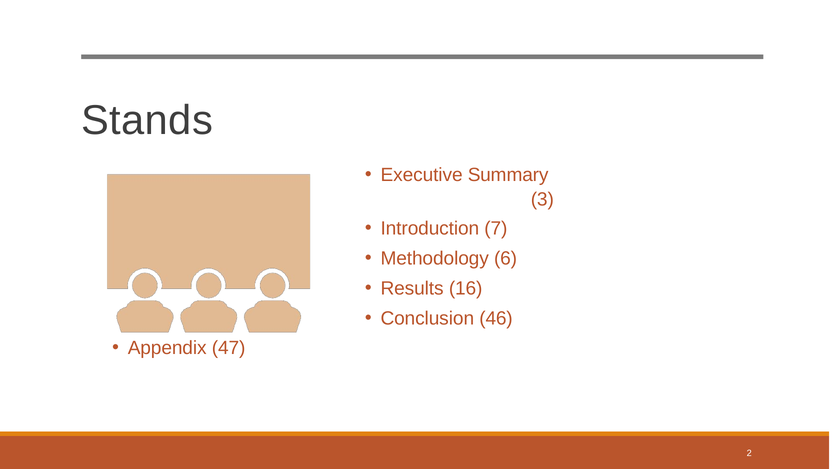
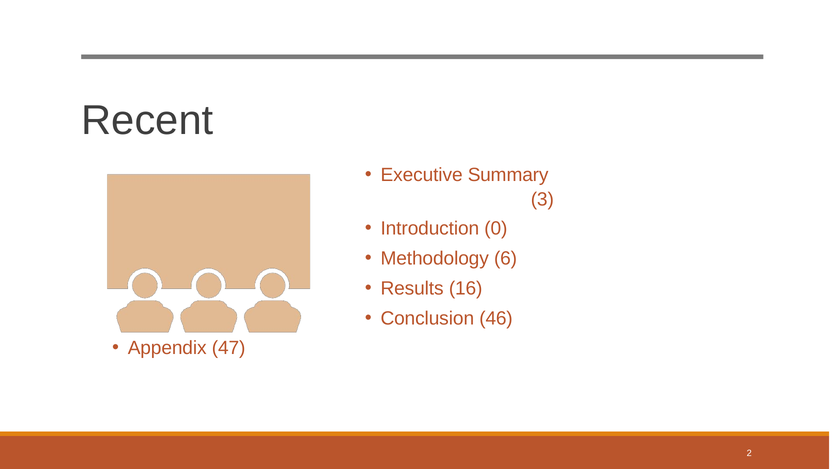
Stands: Stands -> Recent
7: 7 -> 0
